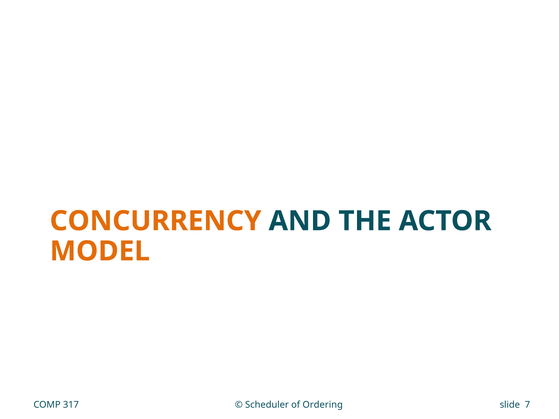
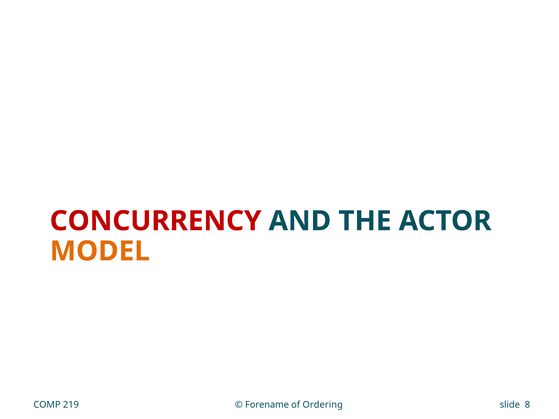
CONCURRENCY colour: orange -> red
317: 317 -> 219
Scheduler: Scheduler -> Forename
7: 7 -> 8
